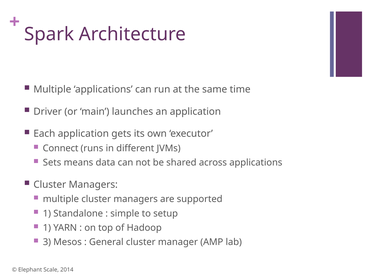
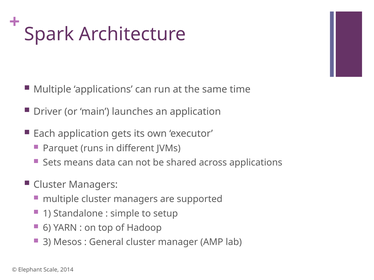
Connect: Connect -> Parquet
1 at (47, 228): 1 -> 6
